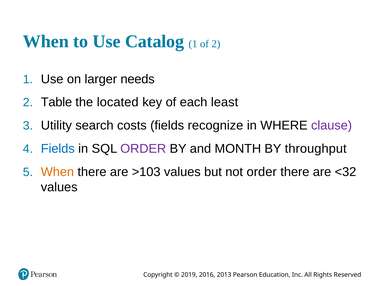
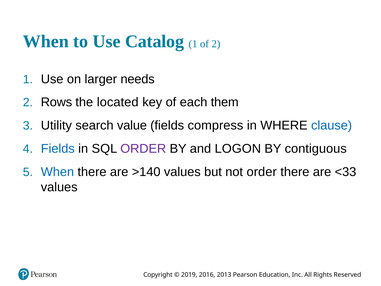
Table: Table -> Rows
least: least -> them
costs: costs -> value
recognize: recognize -> compress
clause colour: purple -> blue
MONTH: MONTH -> LOGON
throughput: throughput -> contiguous
When at (57, 172) colour: orange -> blue
>103: >103 -> >140
<32: <32 -> <33
